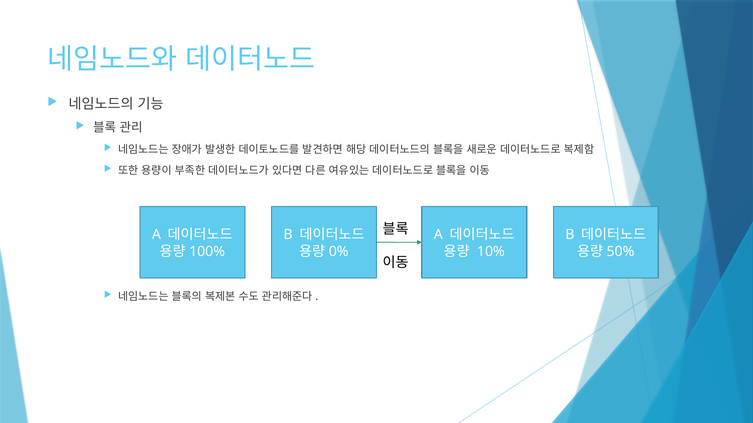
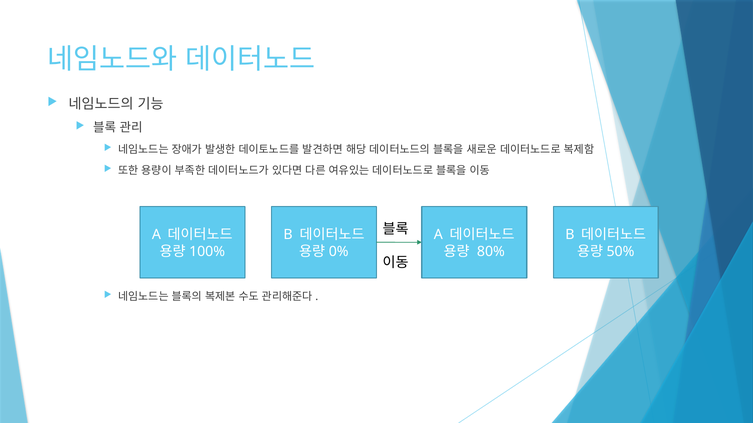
10%: 10% -> 80%
